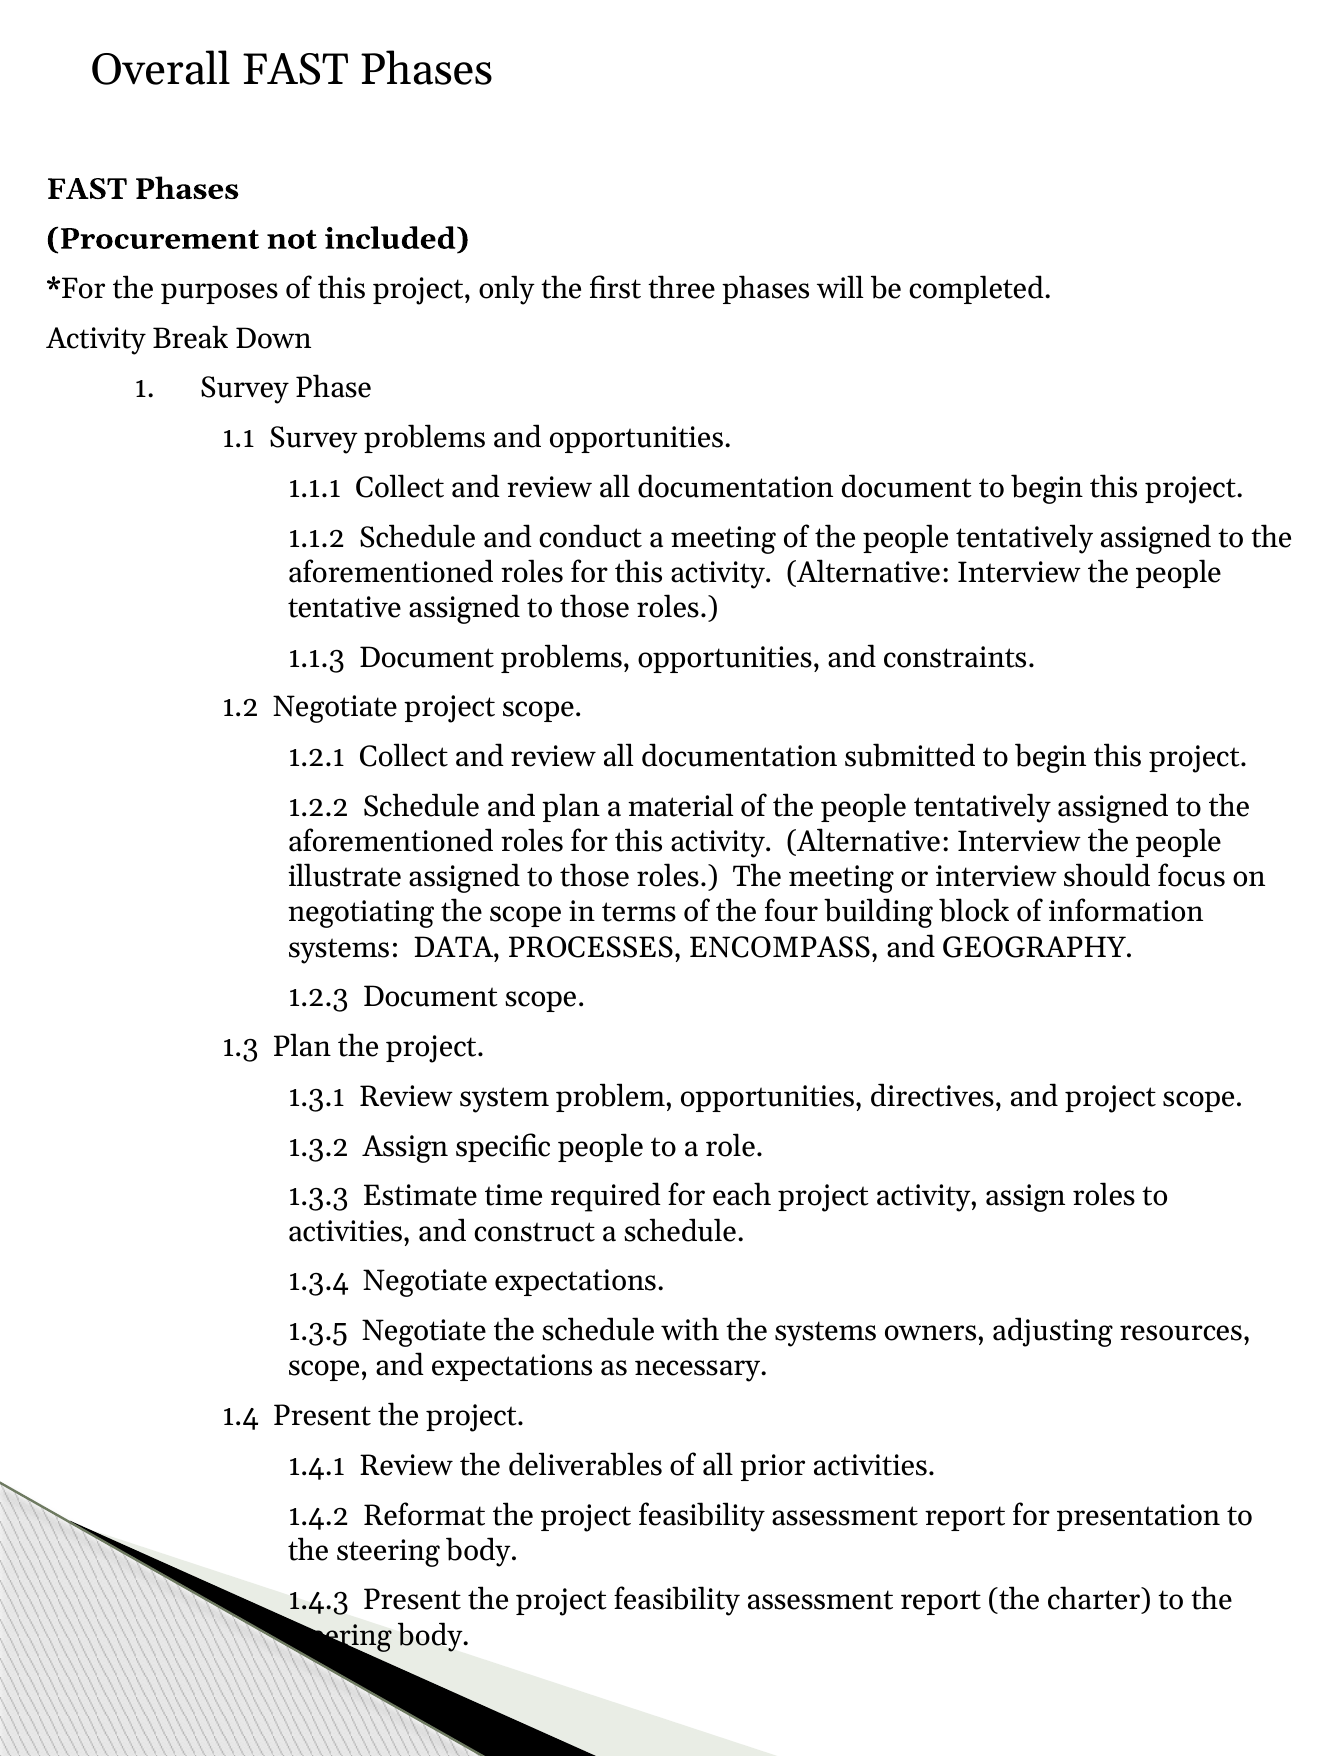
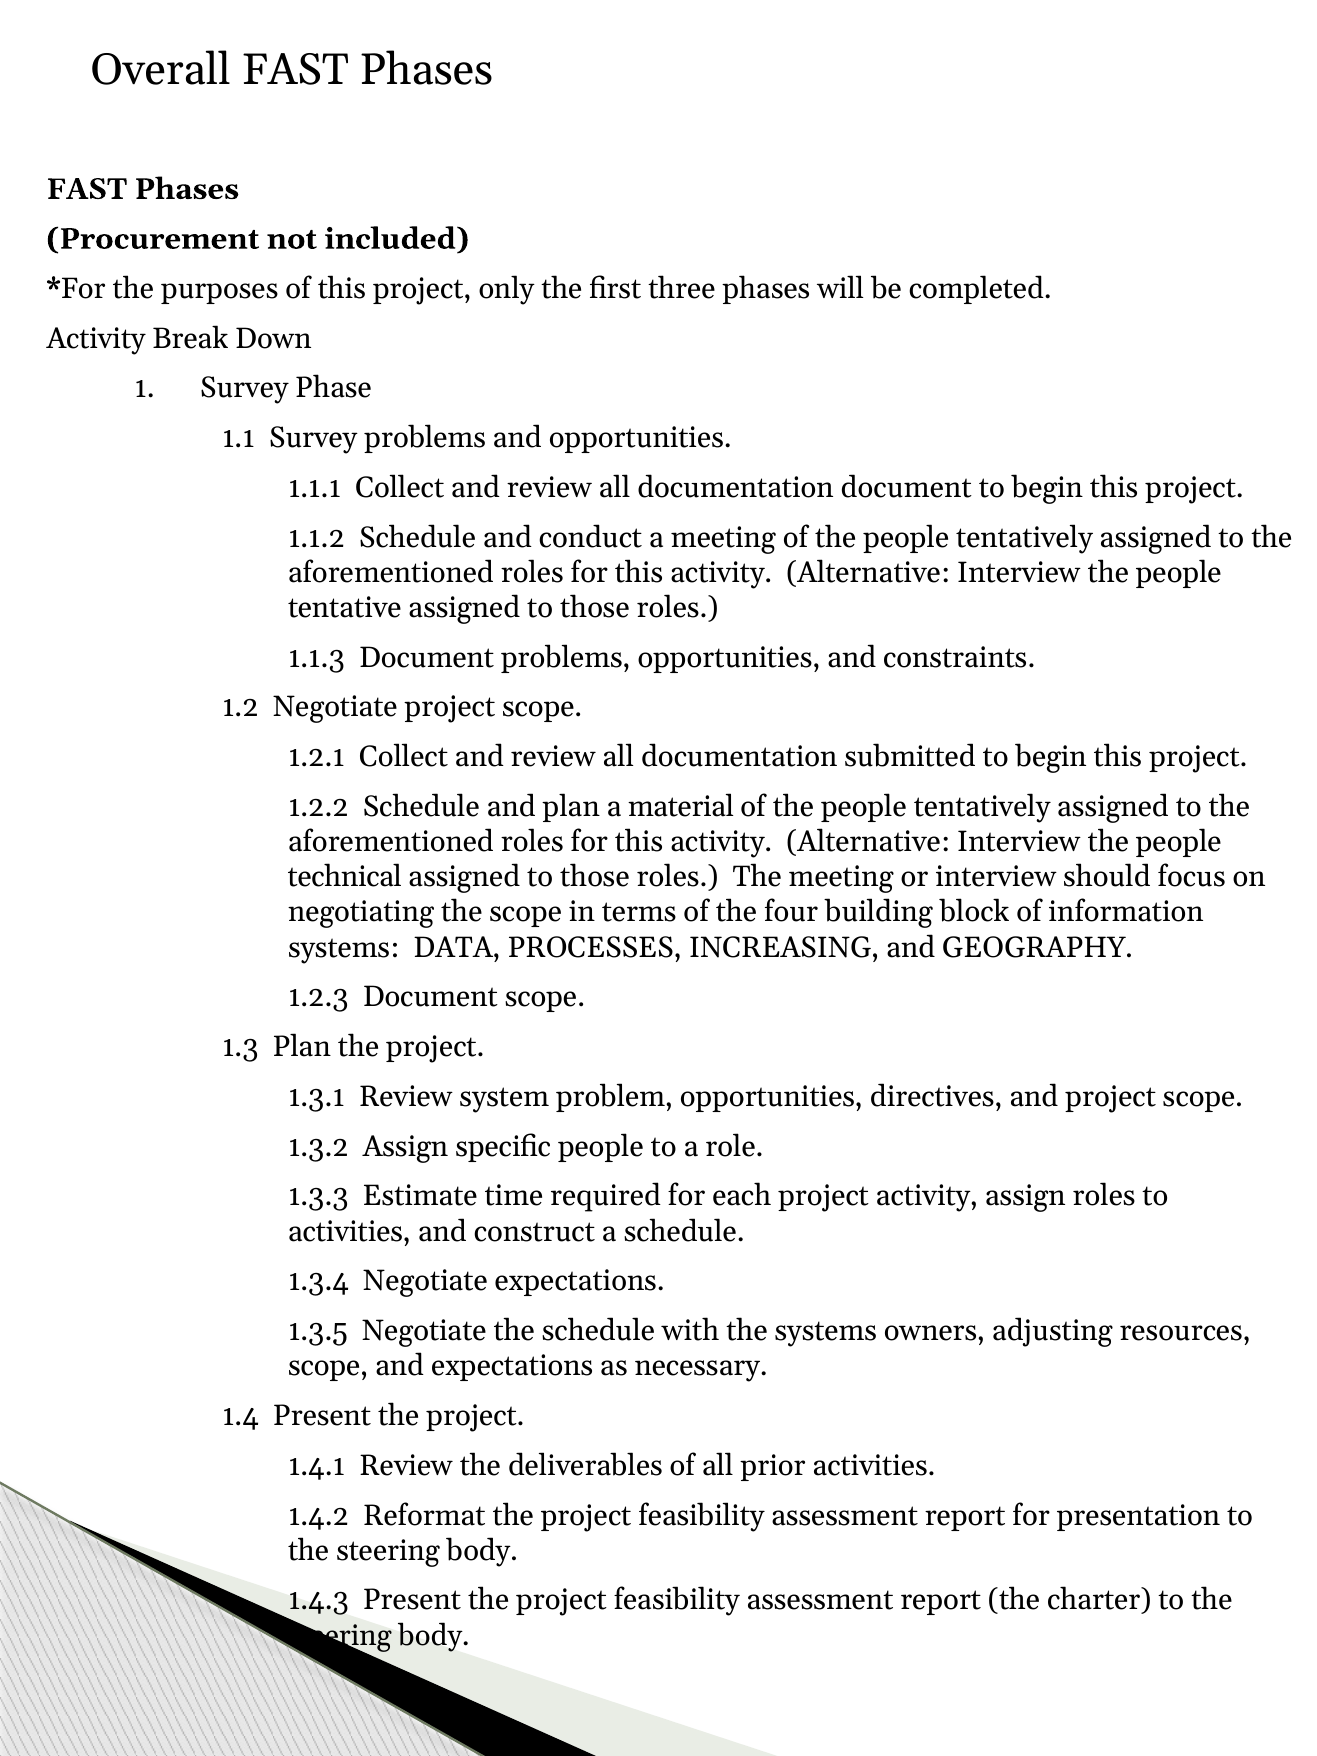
illustrate: illustrate -> technical
ENCOMPASS: ENCOMPASS -> INCREASING
